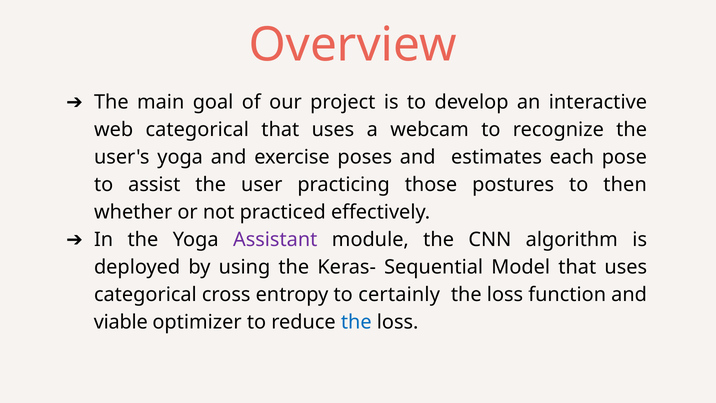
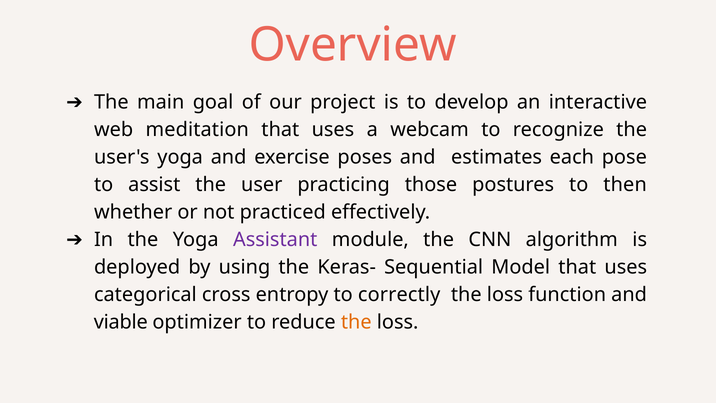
web categorical: categorical -> meditation
certainly: certainly -> correctly
the at (356, 322) colour: blue -> orange
